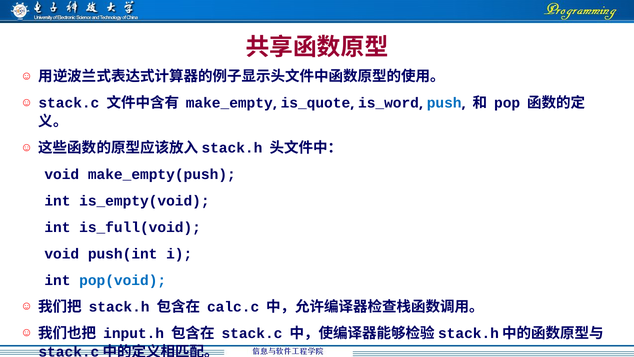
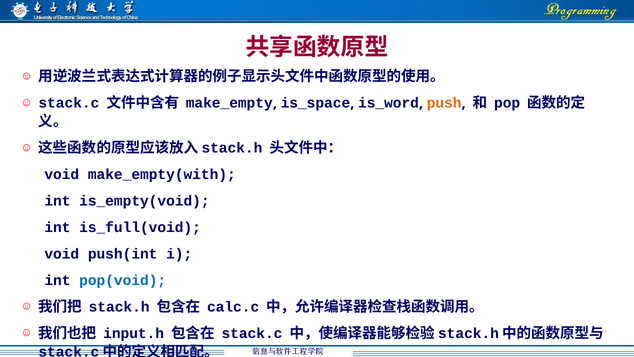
is_quote: is_quote -> is_space
push colour: blue -> orange
make_empty(push: make_empty(push -> make_empty(with
